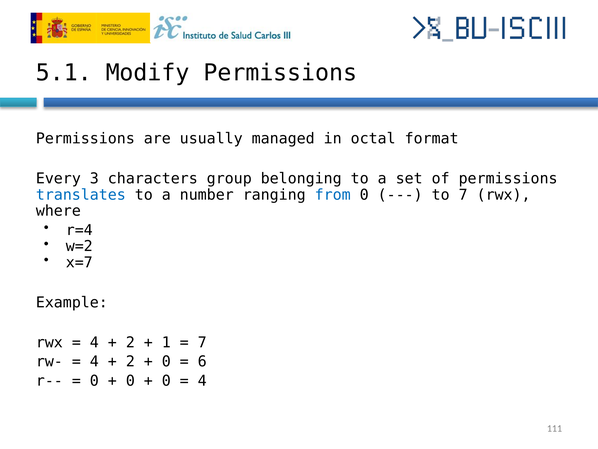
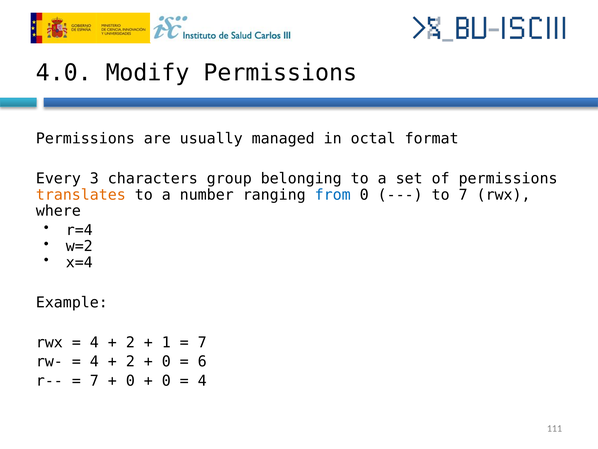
5.1: 5.1 -> 4.0
translates colour: blue -> orange
x=7: x=7 -> x=4
0 at (94, 380): 0 -> 7
